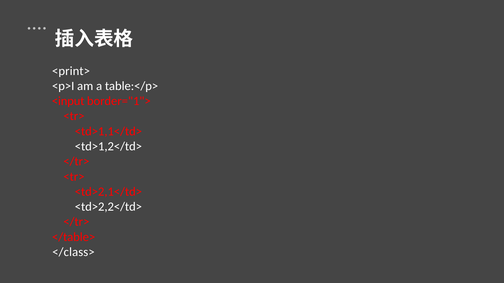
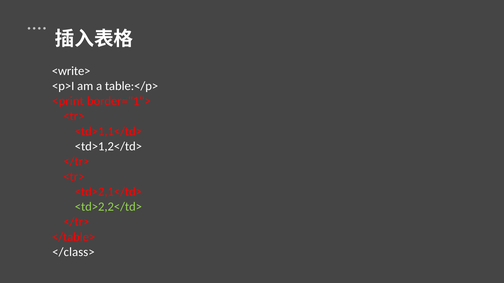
<print>: <print> -> <write>
<input: <input -> <print
<td>2,2</td> colour: white -> light green
